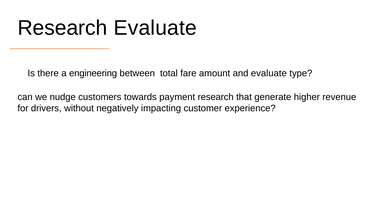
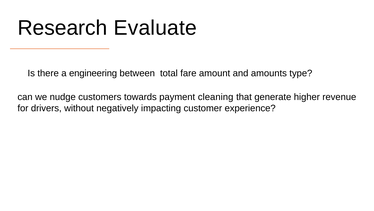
and evaluate: evaluate -> amounts
payment research: research -> cleaning
